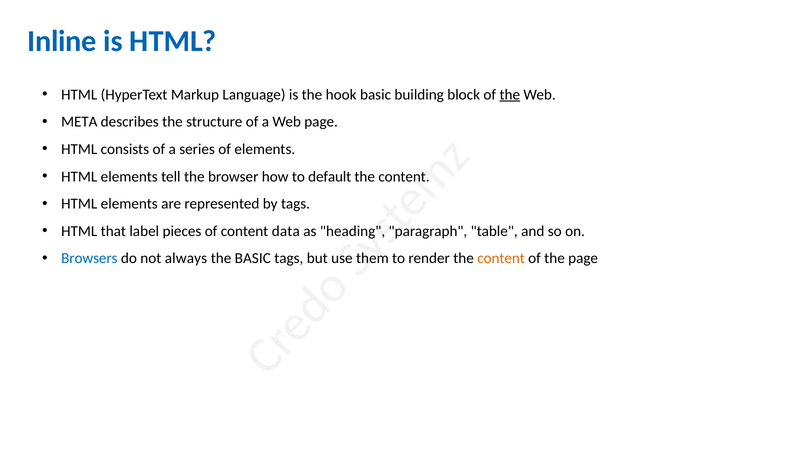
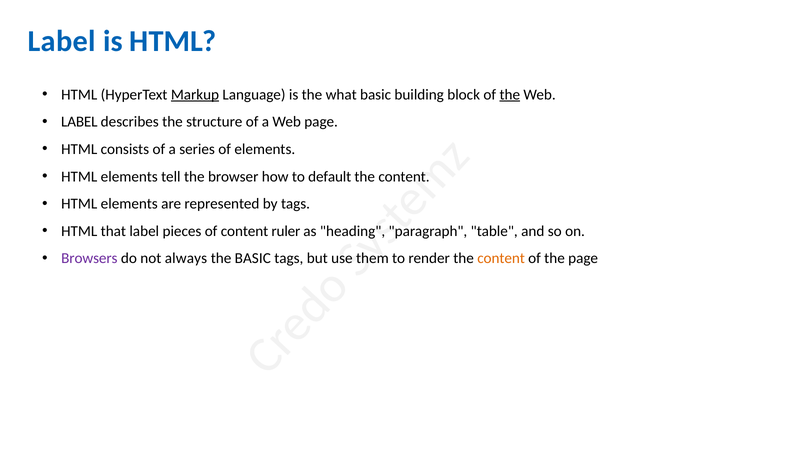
Inline at (62, 41): Inline -> Label
Markup underline: none -> present
hook: hook -> what
META at (79, 122): META -> LABEL
data: data -> ruler
Browsers colour: blue -> purple
